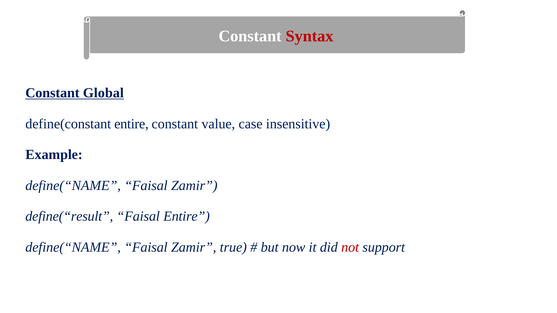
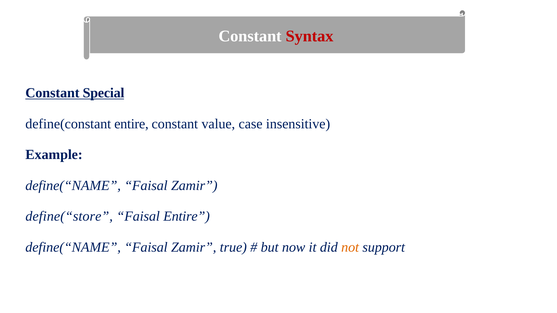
Global: Global -> Special
define(“result: define(“result -> define(“store
not colour: red -> orange
